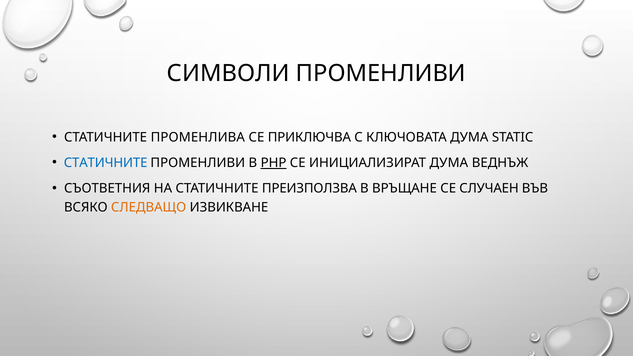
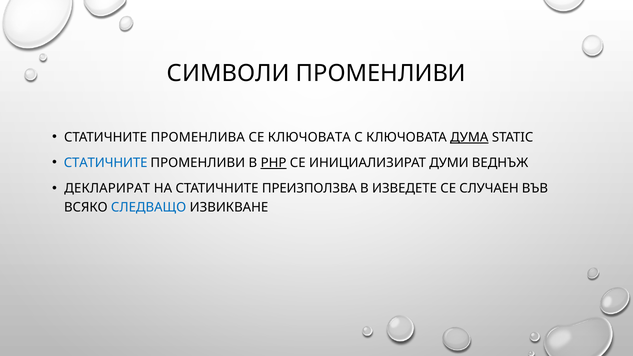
СЕ ПРИКЛЮЧВА: ПРИКЛЮЧВА -> КЛЮЧОВАТА
ДУМА at (469, 137) underline: none -> present
ИНИЦИАЛИЗИРАТ ДУМА: ДУМА -> ДУМИ
СЪОТВЕТНИЯ: СЪОТВЕТНИЯ -> ДЕКЛАРИРАТ
ВРЪЩАНЕ: ВРЪЩАНЕ -> ИЗВЕДЕТЕ
СЛЕДВАЩО colour: orange -> blue
